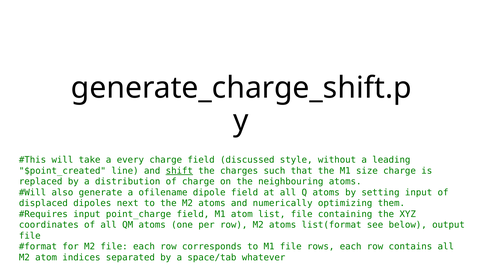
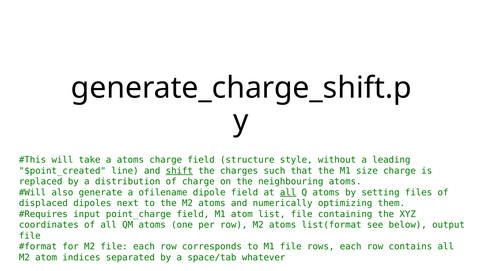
a every: every -> atoms
discussed: discussed -> structure
all at (288, 193) underline: none -> present
setting input: input -> files
